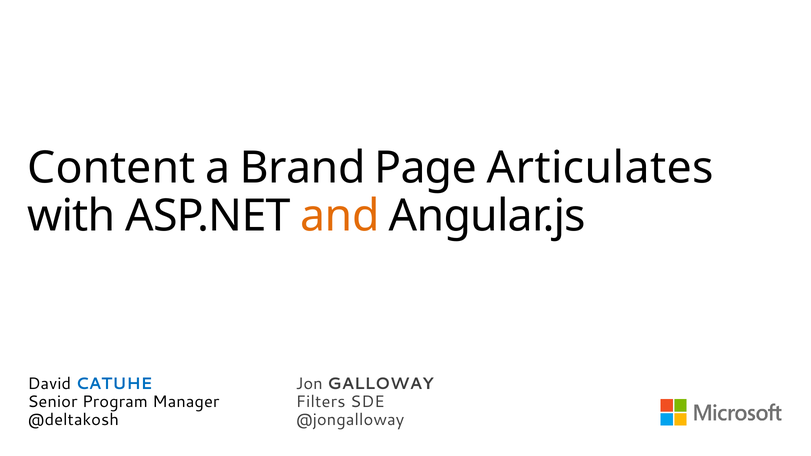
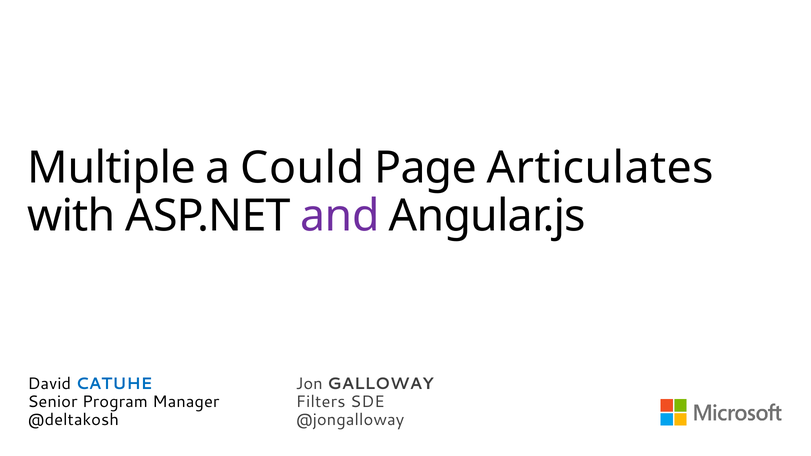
Content: Content -> Multiple
Brand: Brand -> Could
and colour: orange -> purple
